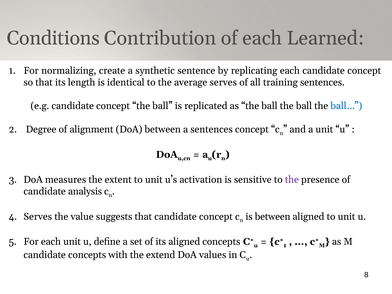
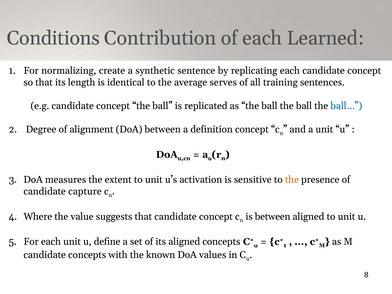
a sentences: sentences -> definition
the at (292, 180) colour: purple -> orange
analysis: analysis -> capture
Serves at (38, 217): Serves -> Where
extend: extend -> known
